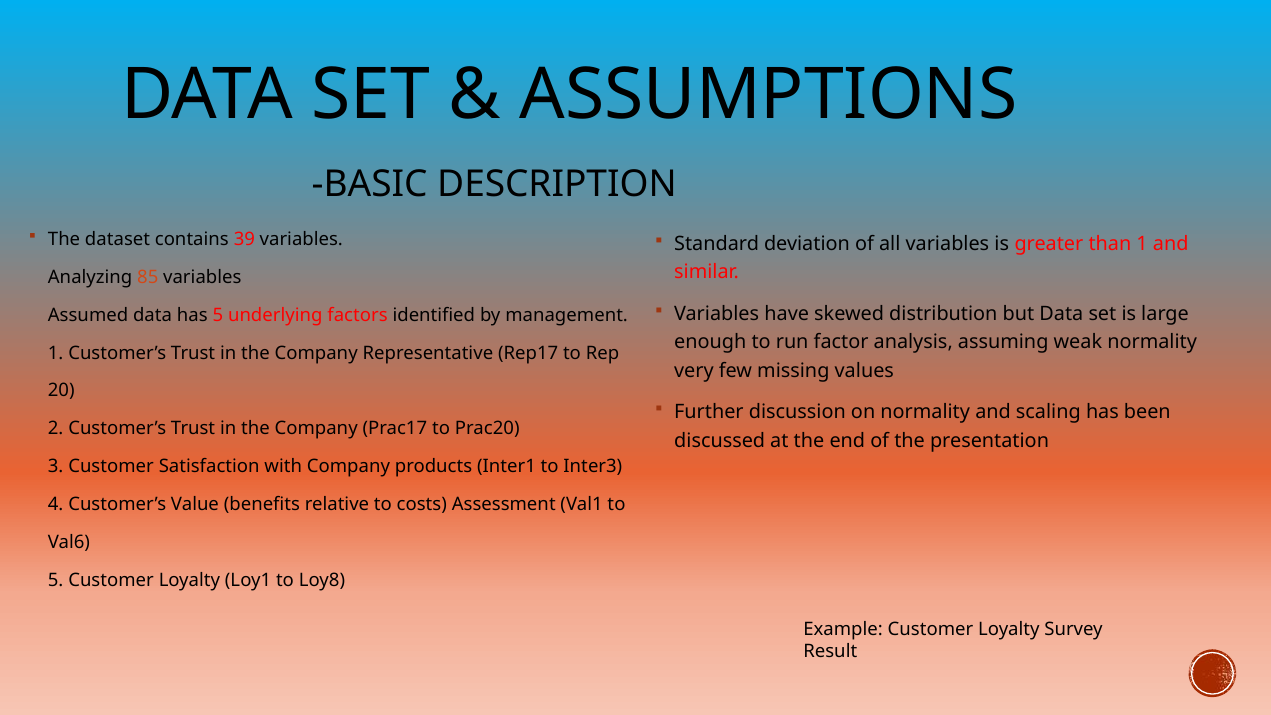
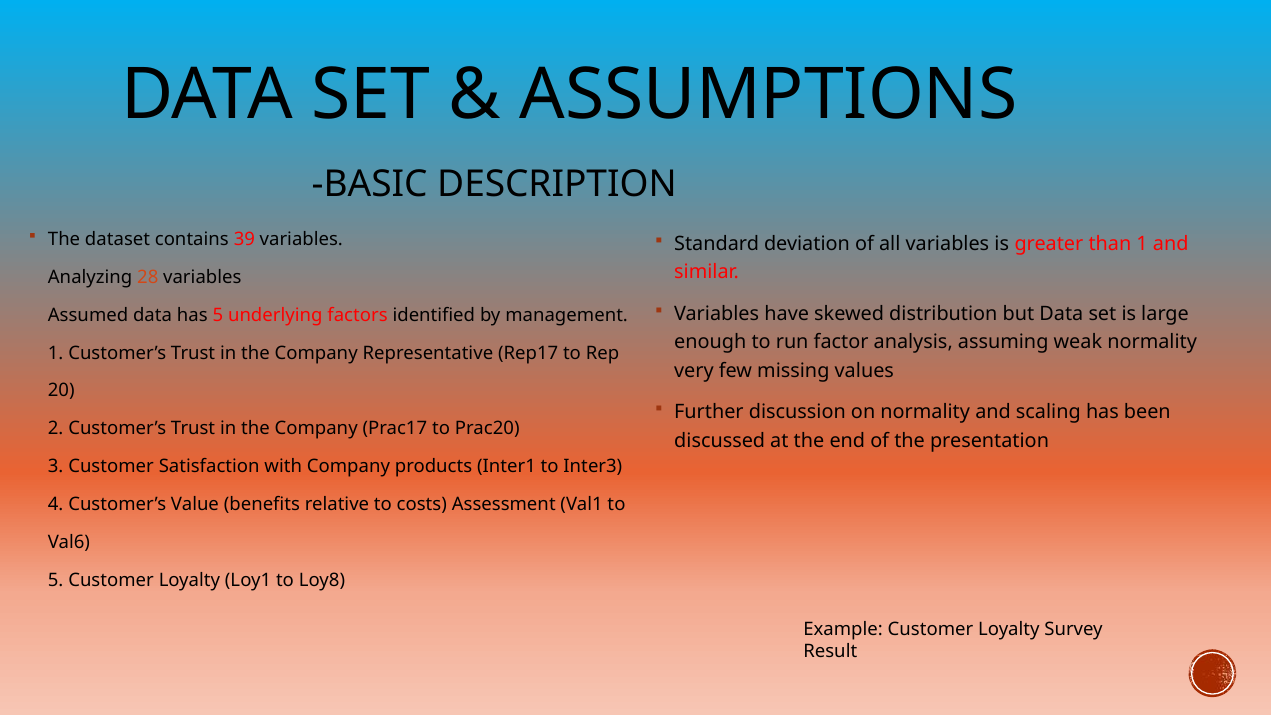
85: 85 -> 28
